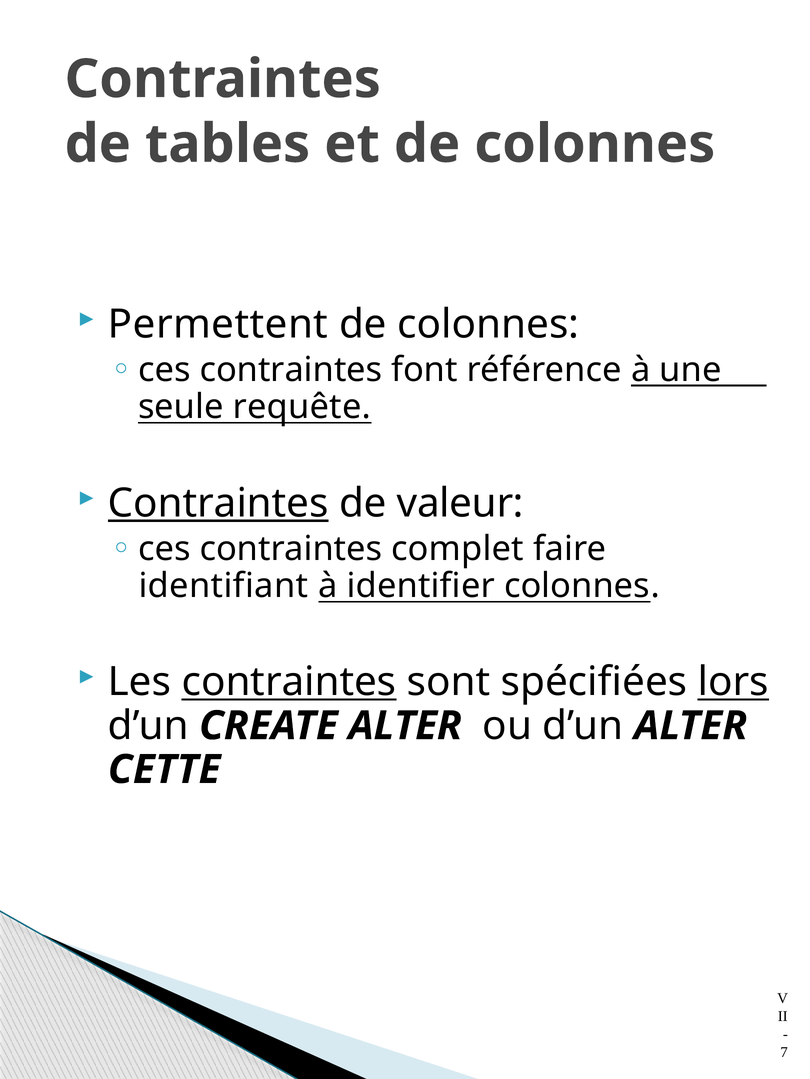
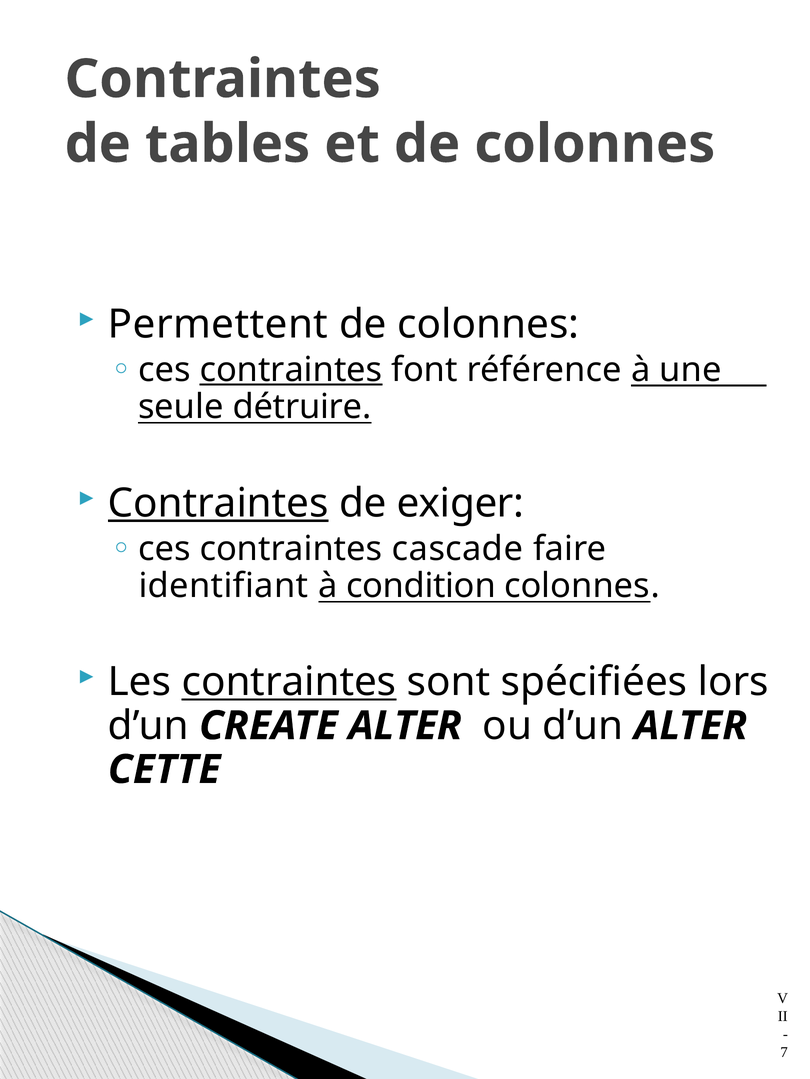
contraintes at (291, 370) underline: none -> present
requête: requête -> détruire
valeur: valeur -> exiger
complet: complet -> cascade
identifier: identifier -> condition
lors underline: present -> none
